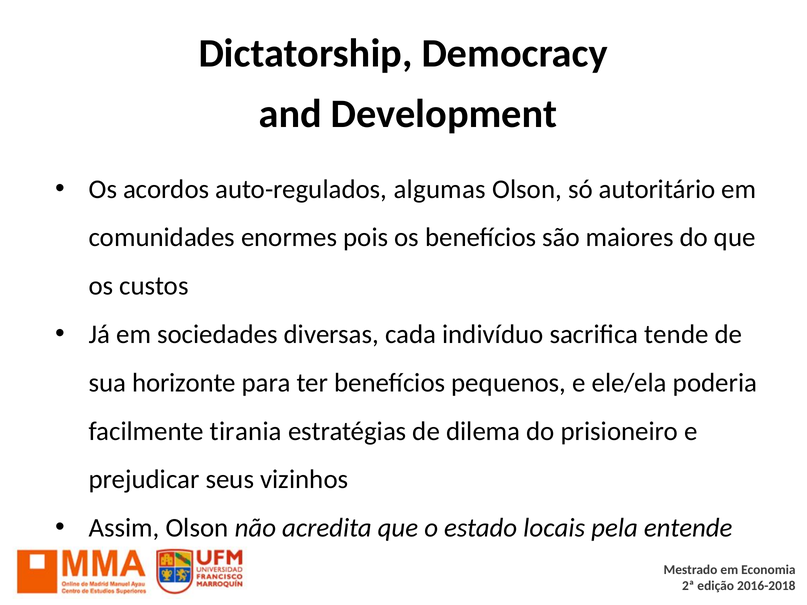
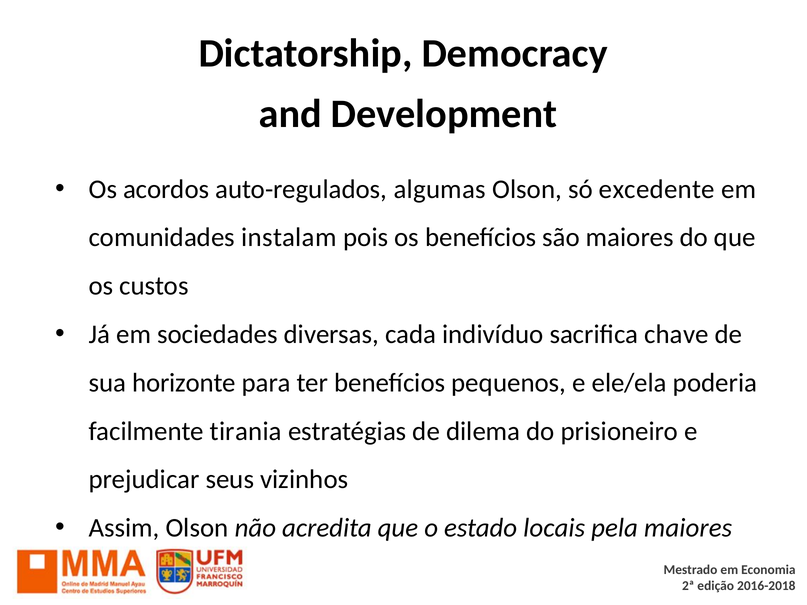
autoritário: autoritário -> excedente
enormes: enormes -> instalam
tende: tende -> chave
pela entende: entende -> maiores
